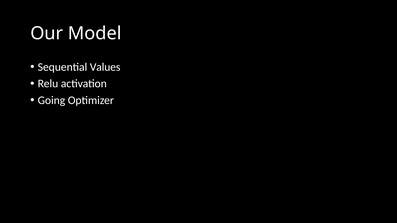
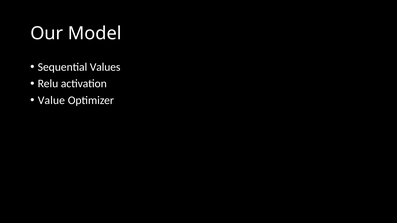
Going: Going -> Value
